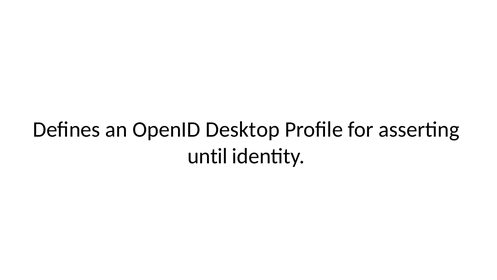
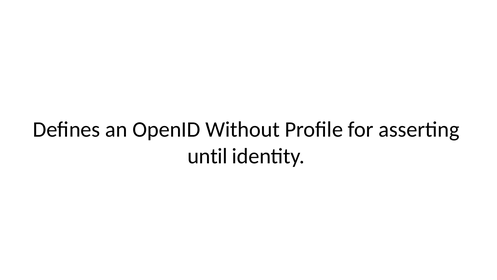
Desktop: Desktop -> Without
